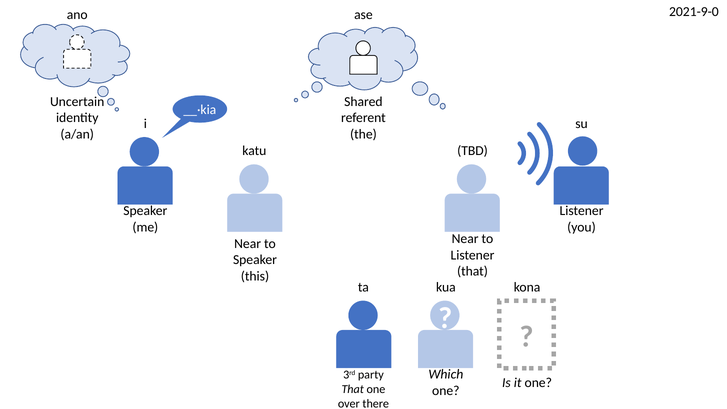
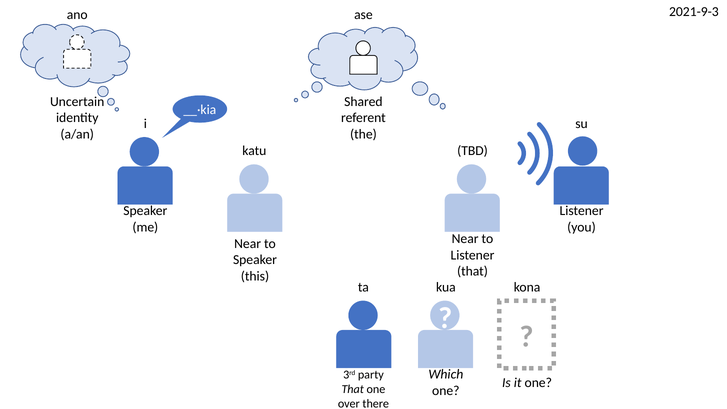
2021-9-0: 2021-9-0 -> 2021-9-3
